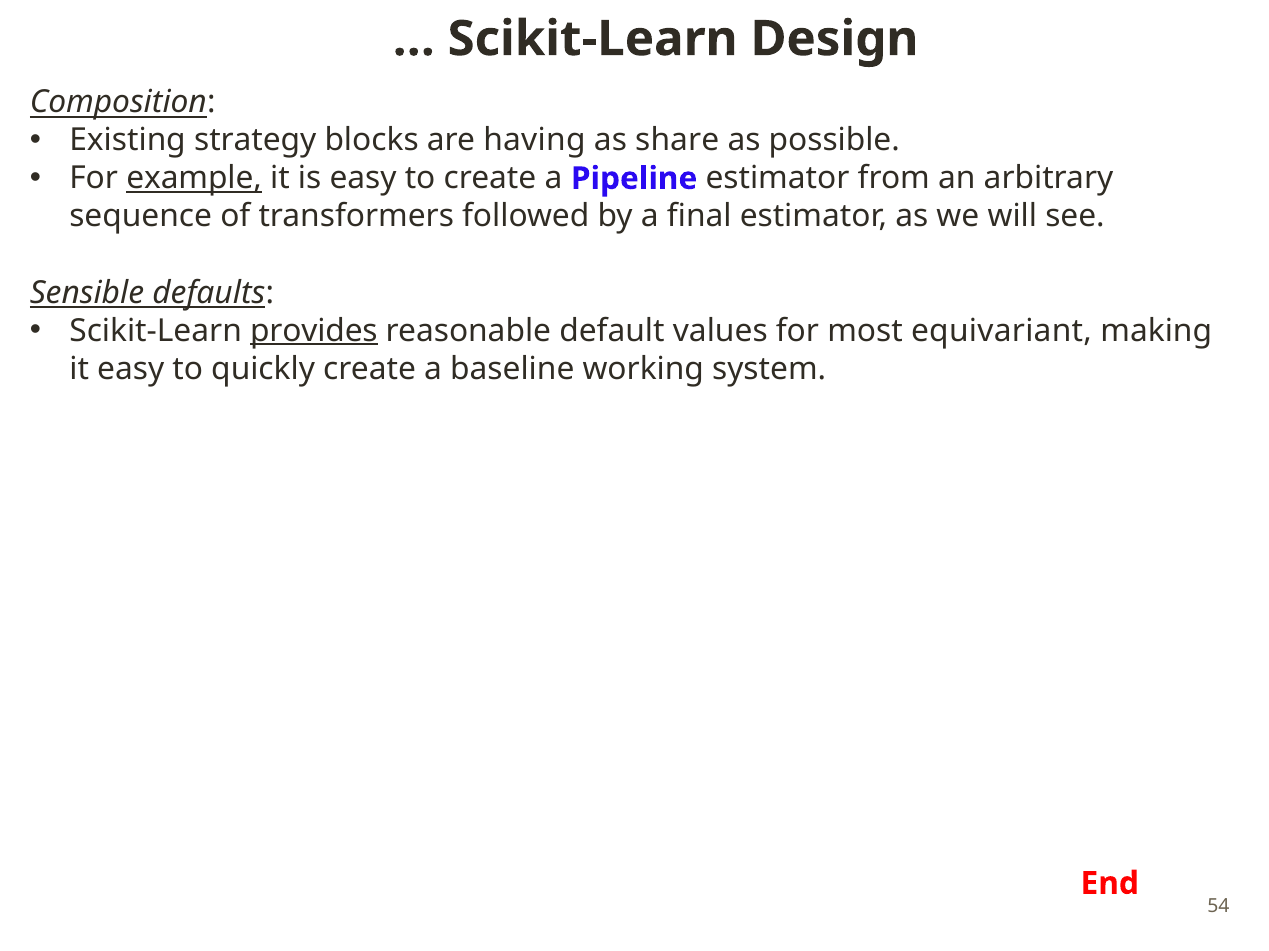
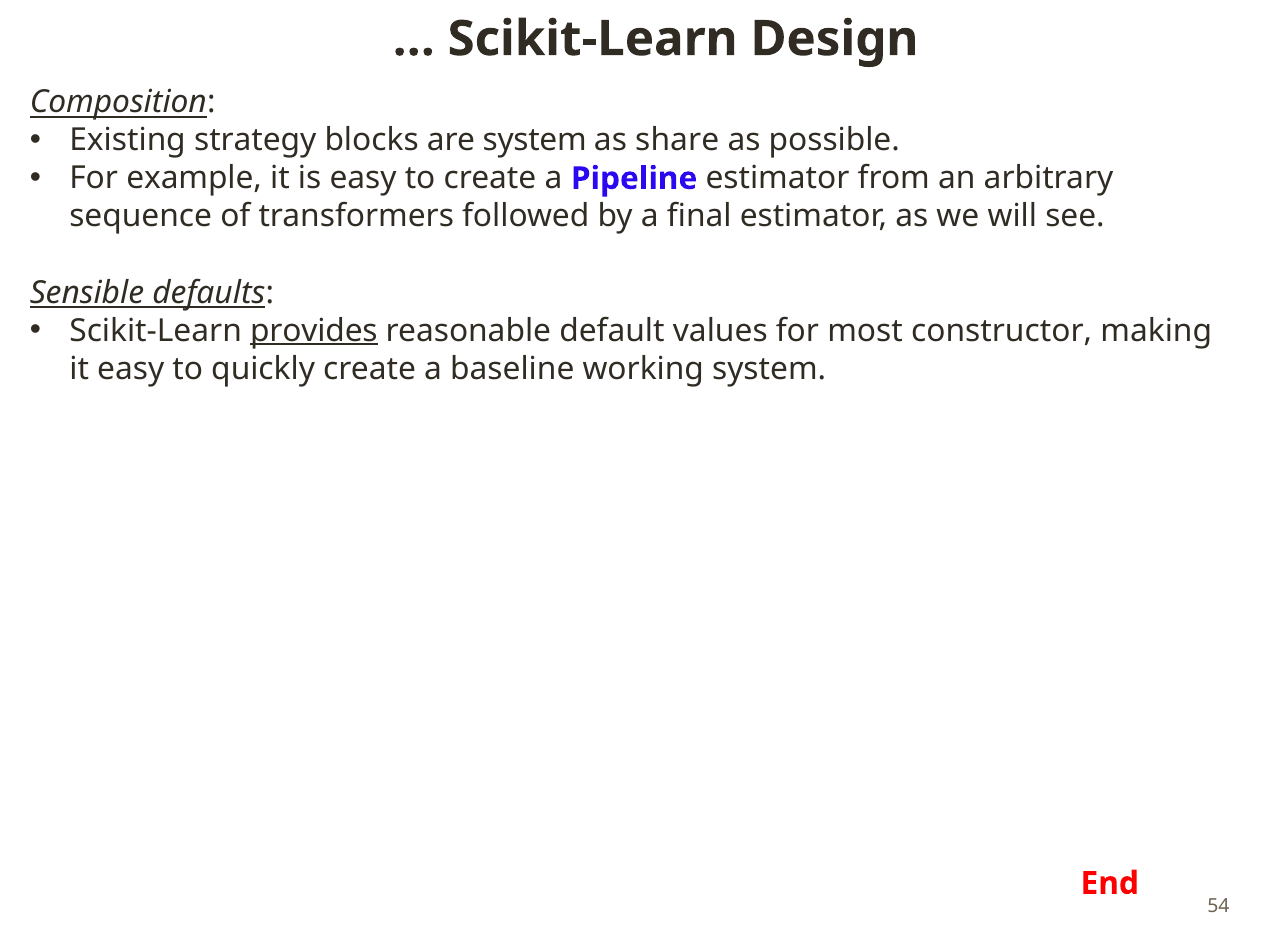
are having: having -> system
example underline: present -> none
equivariant: equivariant -> constructor
